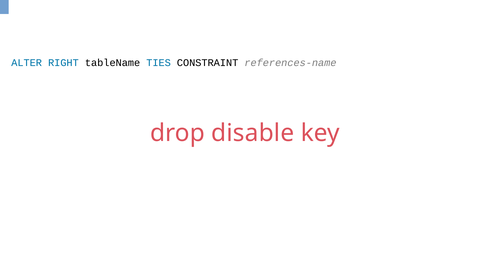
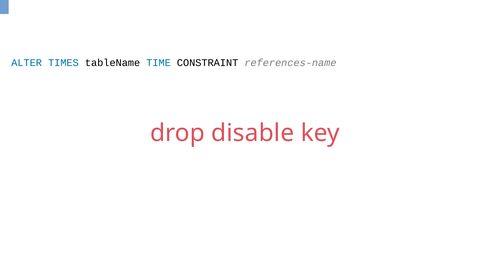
RIGHT: RIGHT -> TIMES
TIES: TIES -> TIME
